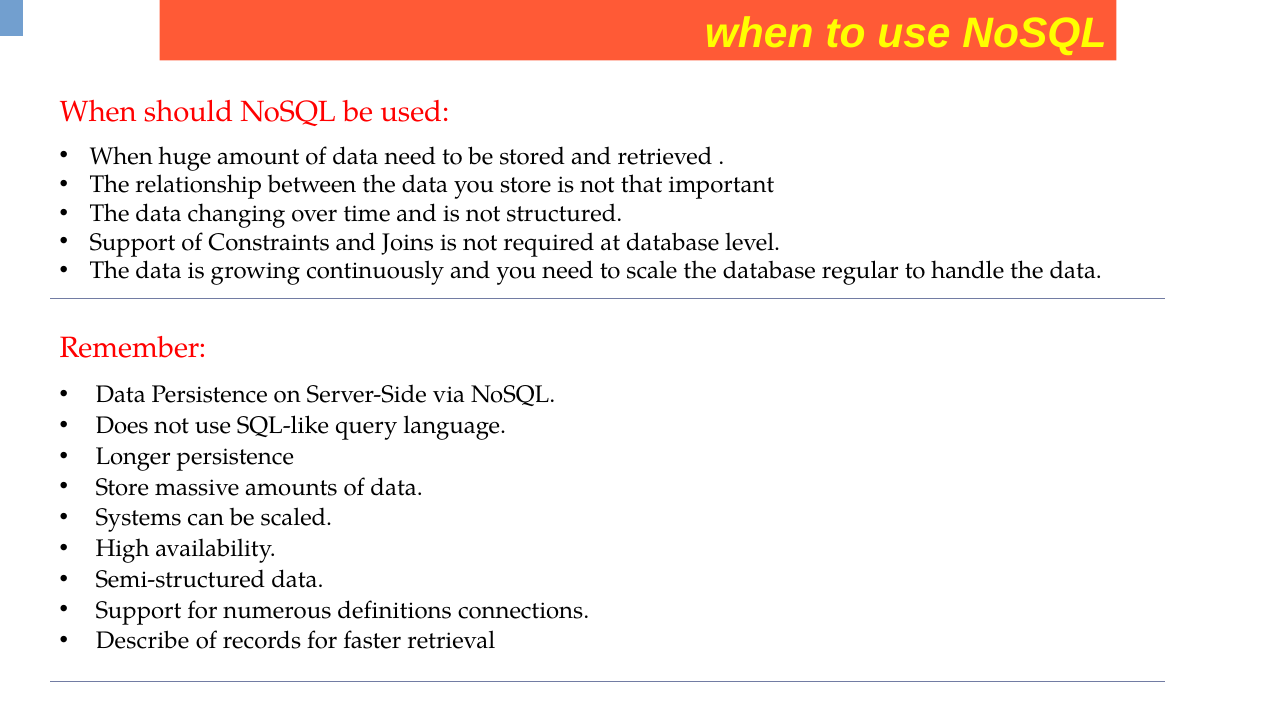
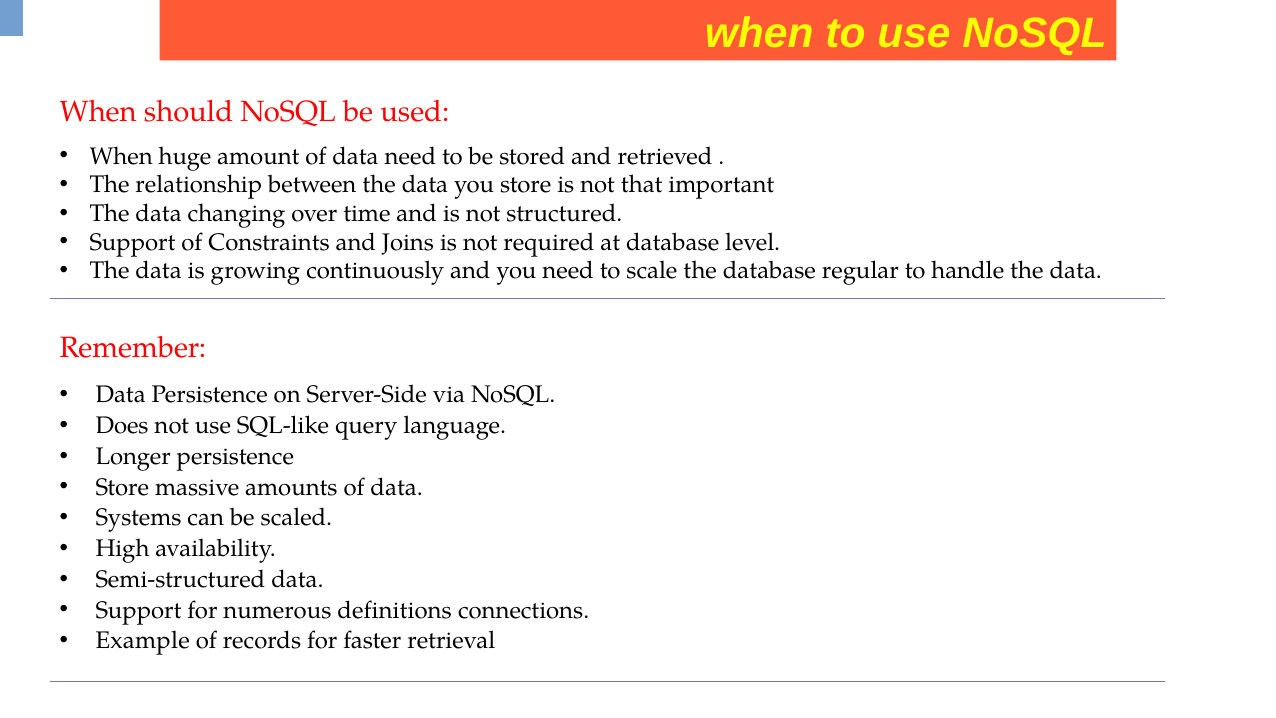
Describe: Describe -> Example
